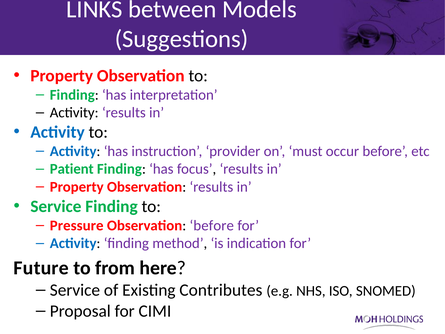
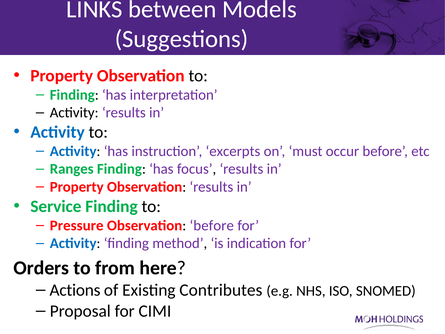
provider: provider -> excerpts
Patient: Patient -> Ranges
Future: Future -> Orders
Service at (75, 290): Service -> Actions
